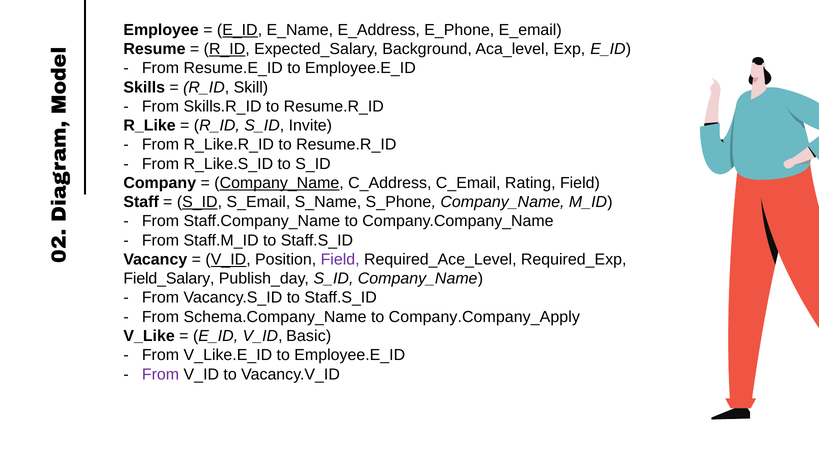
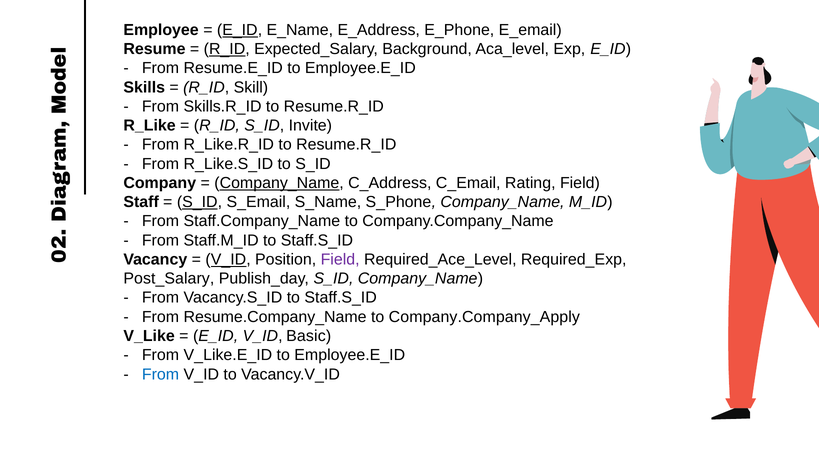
Field_Salary: Field_Salary -> Post_Salary
Schema.Company_Name: Schema.Company_Name -> Resume.Company_Name
From at (161, 374) colour: purple -> blue
